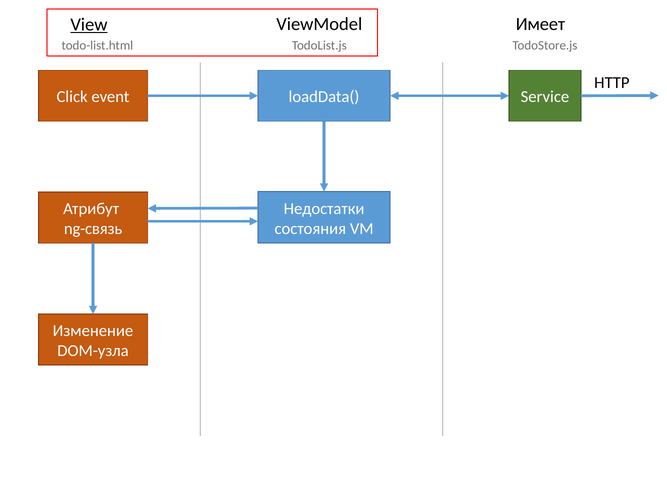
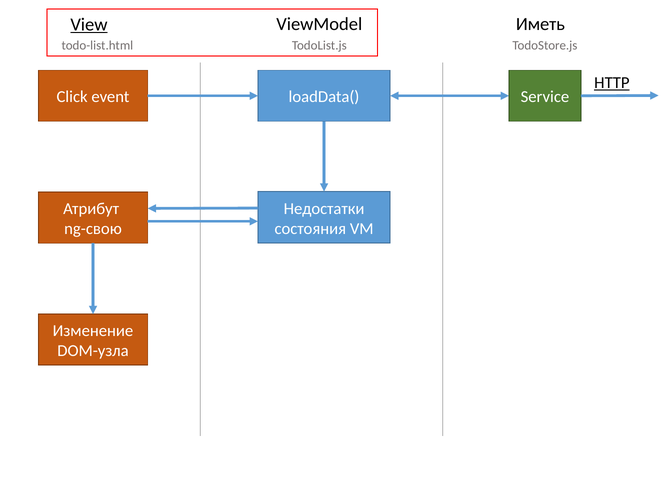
Имеет: Имеет -> Иметь
HTTP underline: none -> present
ng-связь: ng-связь -> ng-свою
